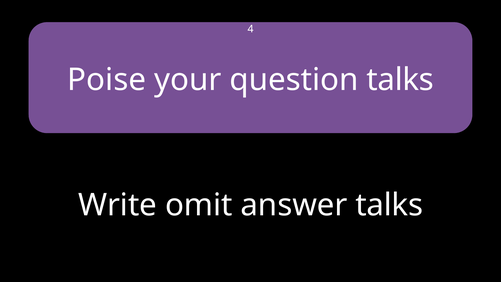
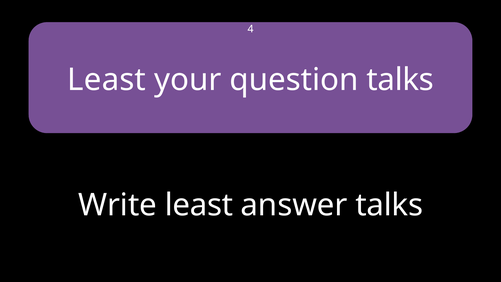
Poise at (107, 80): Poise -> Least
Write omit: omit -> least
